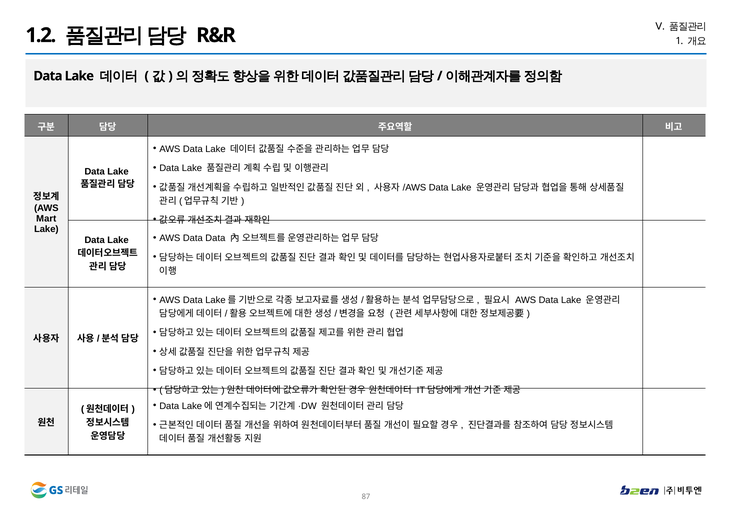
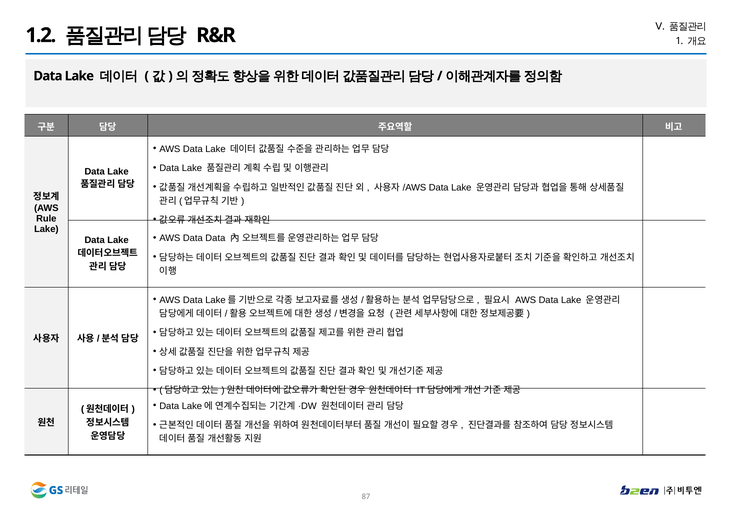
Mart: Mart -> Rule
